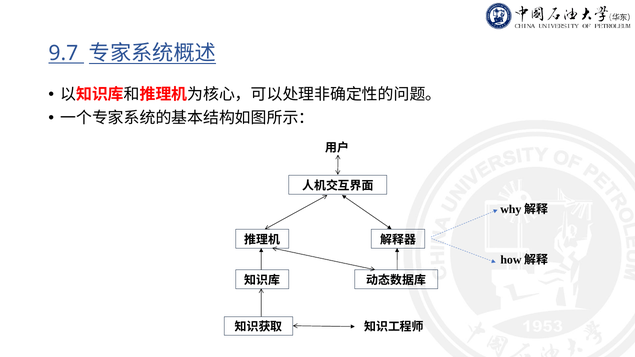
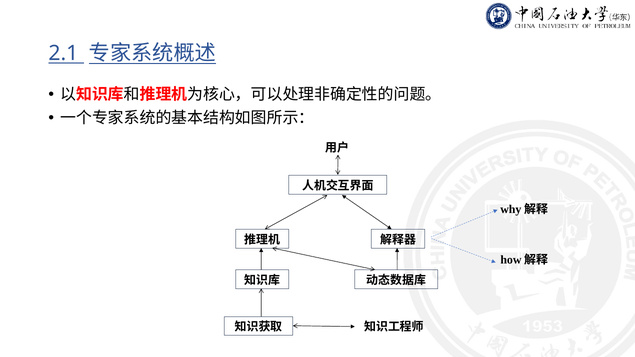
9.7: 9.7 -> 2.1
